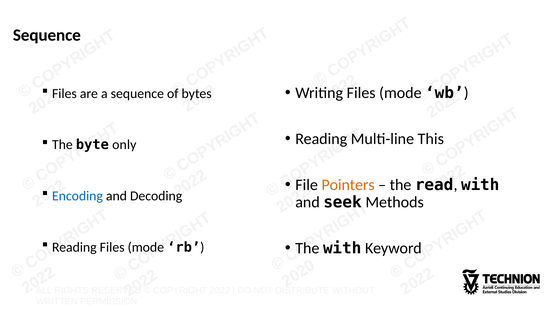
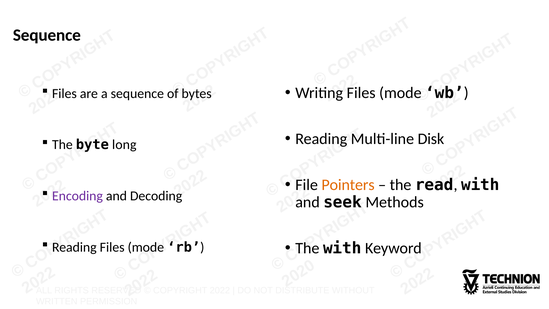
This: This -> Disk
only: only -> long
Encoding colour: blue -> purple
